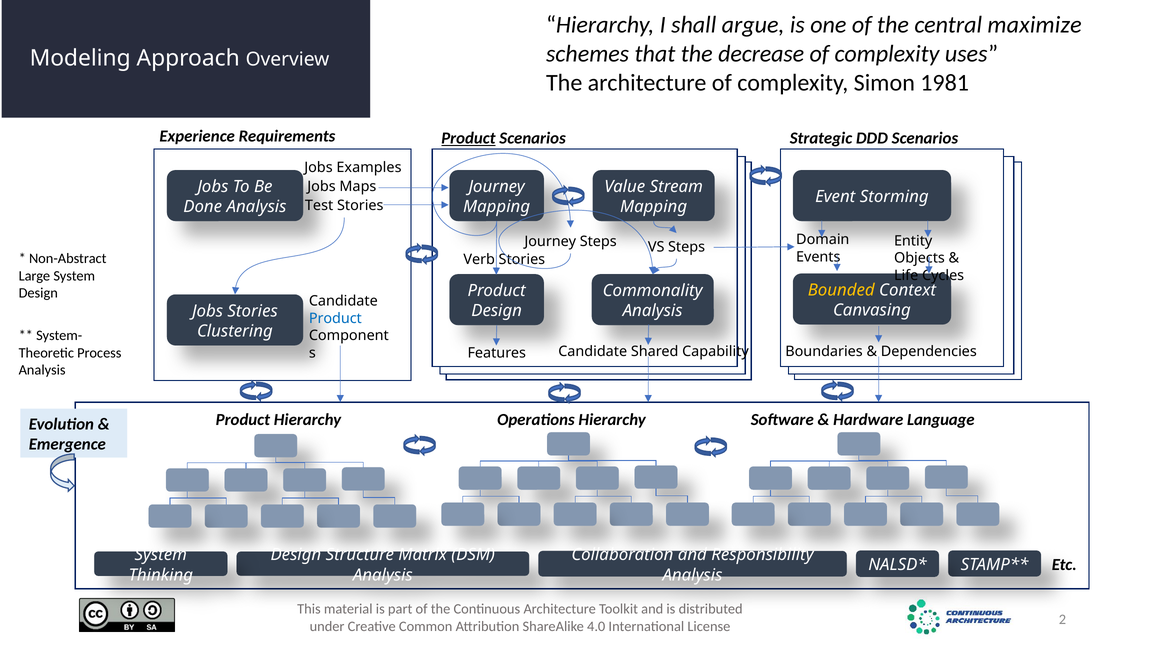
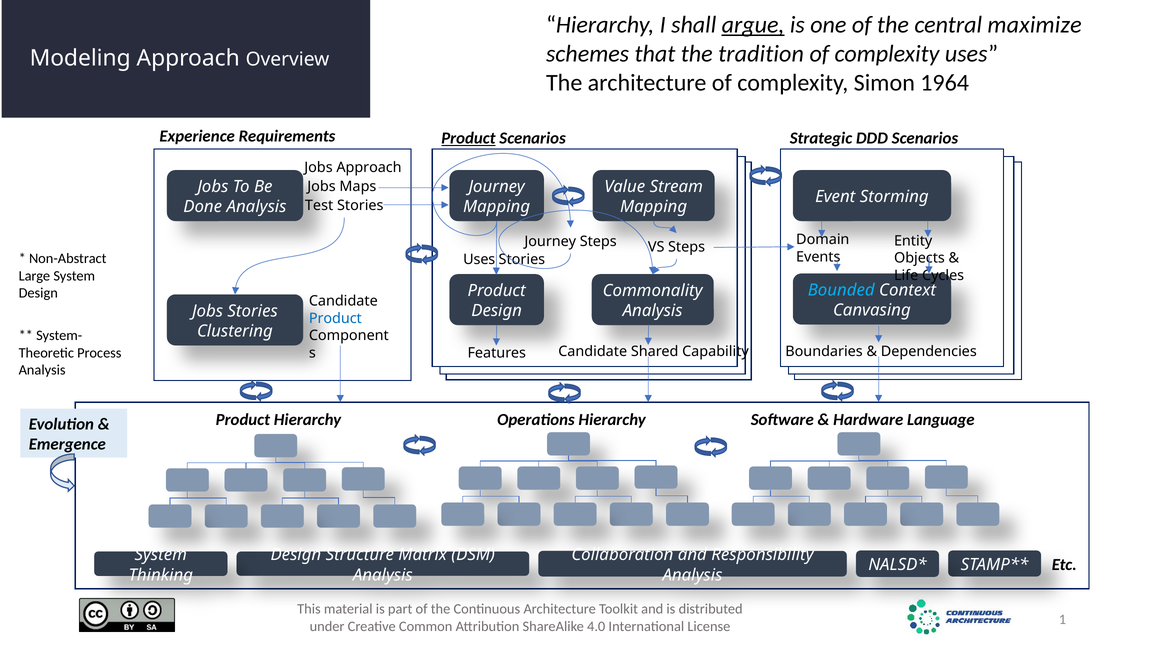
argue underline: none -> present
decrease: decrease -> tradition
1981: 1981 -> 1964
Jobs Examples: Examples -> Approach
Verb at (479, 259): Verb -> Uses
Bounded colour: yellow -> light blue
2: 2 -> 1
